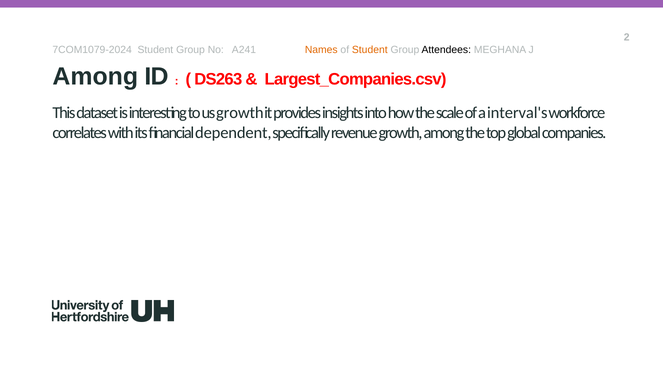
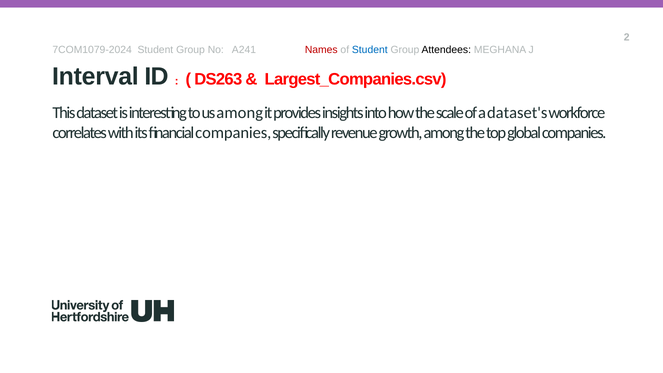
Names colour: orange -> red
Student at (370, 50) colour: orange -> blue
Among at (95, 77): Among -> Interval
us growth: growth -> among
interval's: interval's -> dataset's
financial dependent: dependent -> companies
